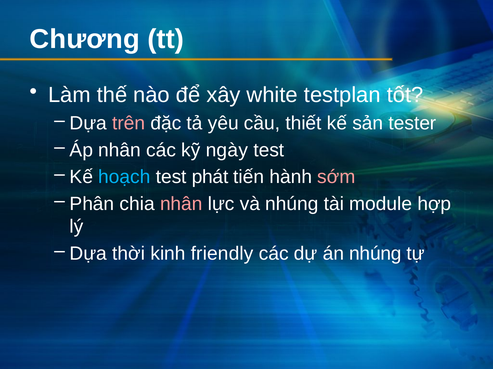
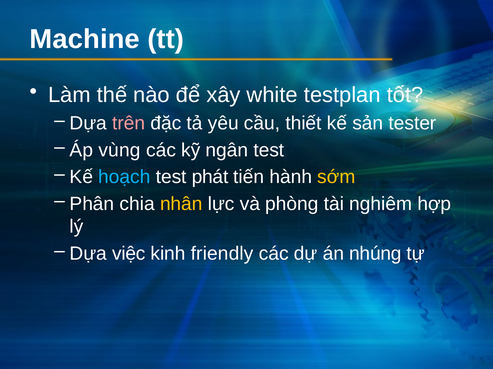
Chương: Chương -> Machine
Áp nhân: nhân -> vùng
ngày: ngày -> ngân
sớm colour: pink -> yellow
nhân at (181, 204) colour: pink -> yellow
và nhúng: nhúng -> phòng
module: module -> nghiêm
thời: thời -> việc
